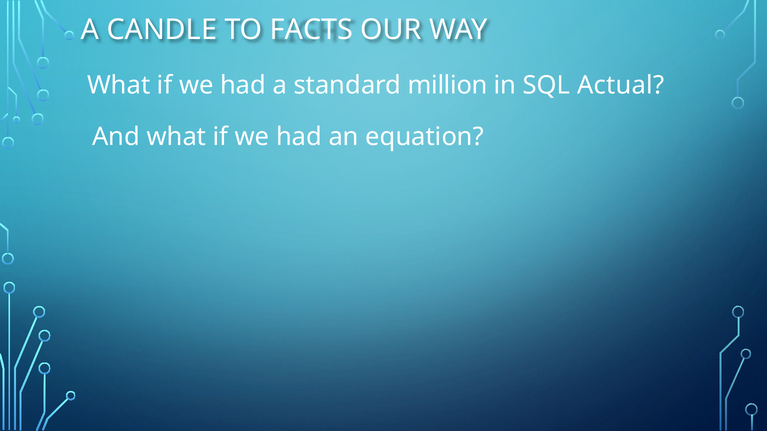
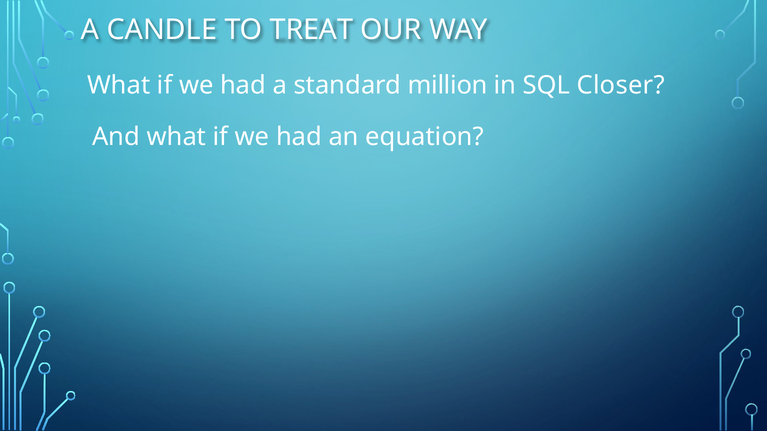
FACTS: FACTS -> TREAT
Actual: Actual -> Closer
